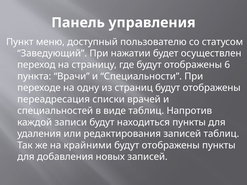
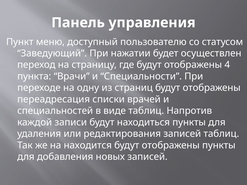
6: 6 -> 4
крайними: крайними -> находится
